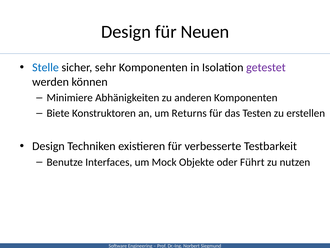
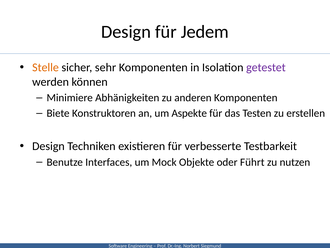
Neuen: Neuen -> Jedem
Stelle colour: blue -> orange
Returns: Returns -> Aspekte
